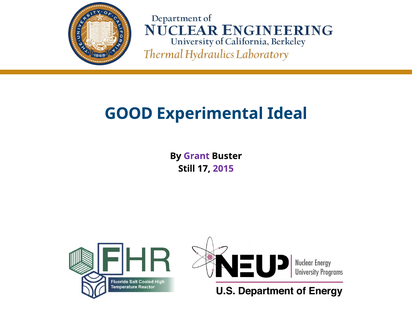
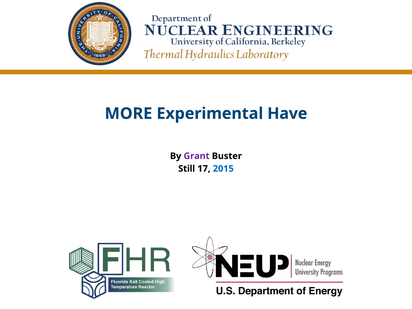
GOOD: GOOD -> MORE
Ideal: Ideal -> Have
2015 colour: purple -> blue
